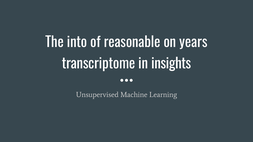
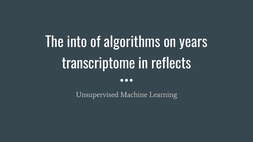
reasonable: reasonable -> algorithms
insights: insights -> reflects
